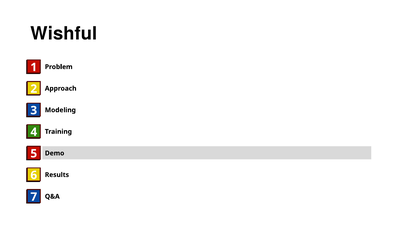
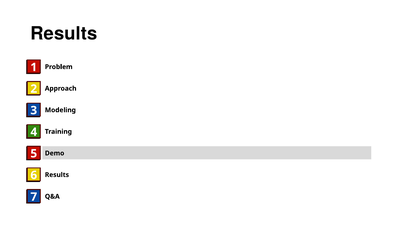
Wishful at (64, 34): Wishful -> Results
